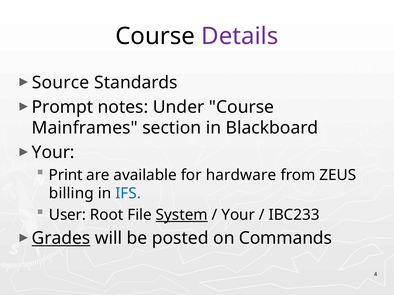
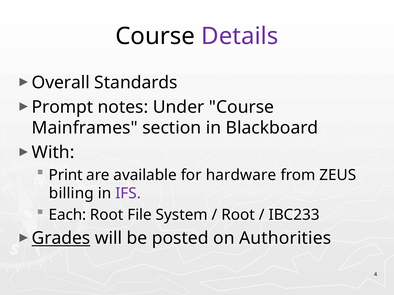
Source: Source -> Overall
Your at (53, 153): Your -> With
IFS colour: blue -> purple
User: User -> Each
System underline: present -> none
Your at (238, 215): Your -> Root
Commands: Commands -> Authorities
